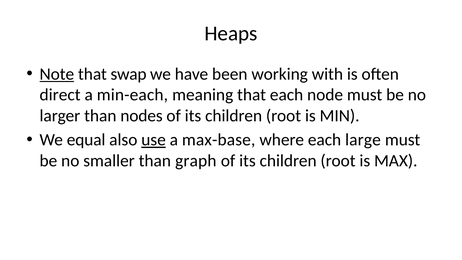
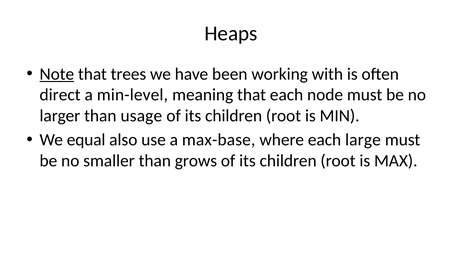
swap: swap -> trees
min-each: min-each -> min-level
nodes: nodes -> usage
use underline: present -> none
graph: graph -> grows
